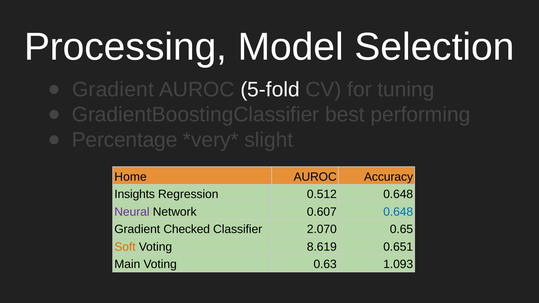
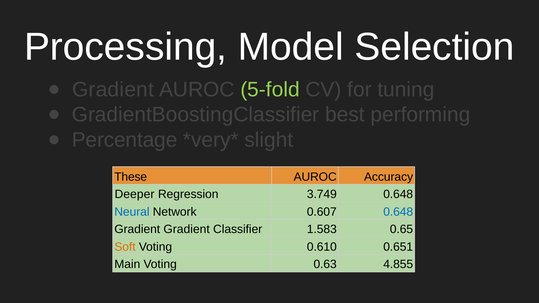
5-fold colour: white -> light green
Home: Home -> These
Insights: Insights -> Deeper
0.512: 0.512 -> 3.749
Neural colour: purple -> blue
Gradient Checked: Checked -> Gradient
2.070: 2.070 -> 1.583
8.619: 8.619 -> 0.610
1.093: 1.093 -> 4.855
